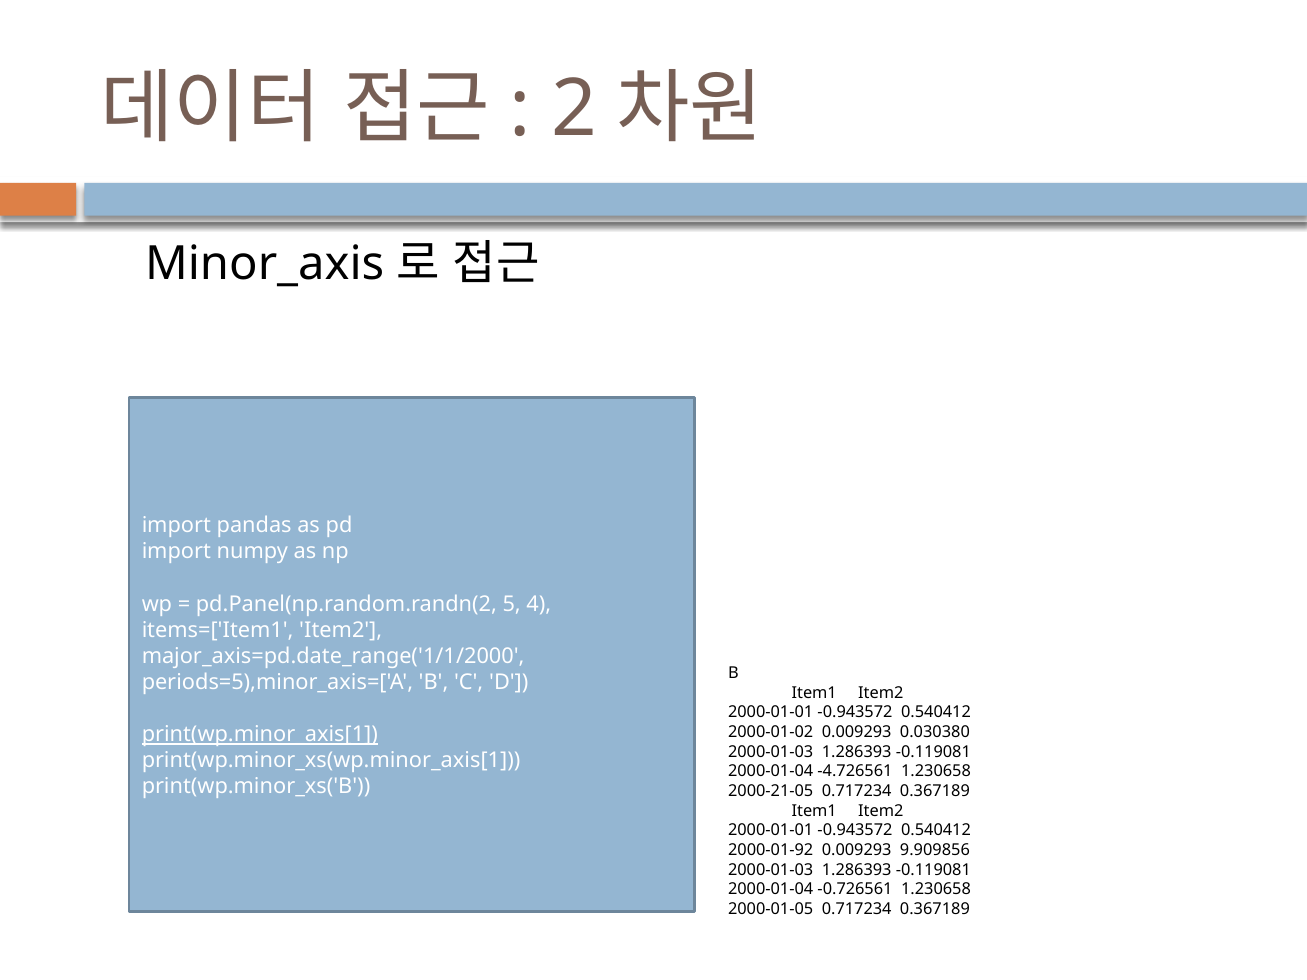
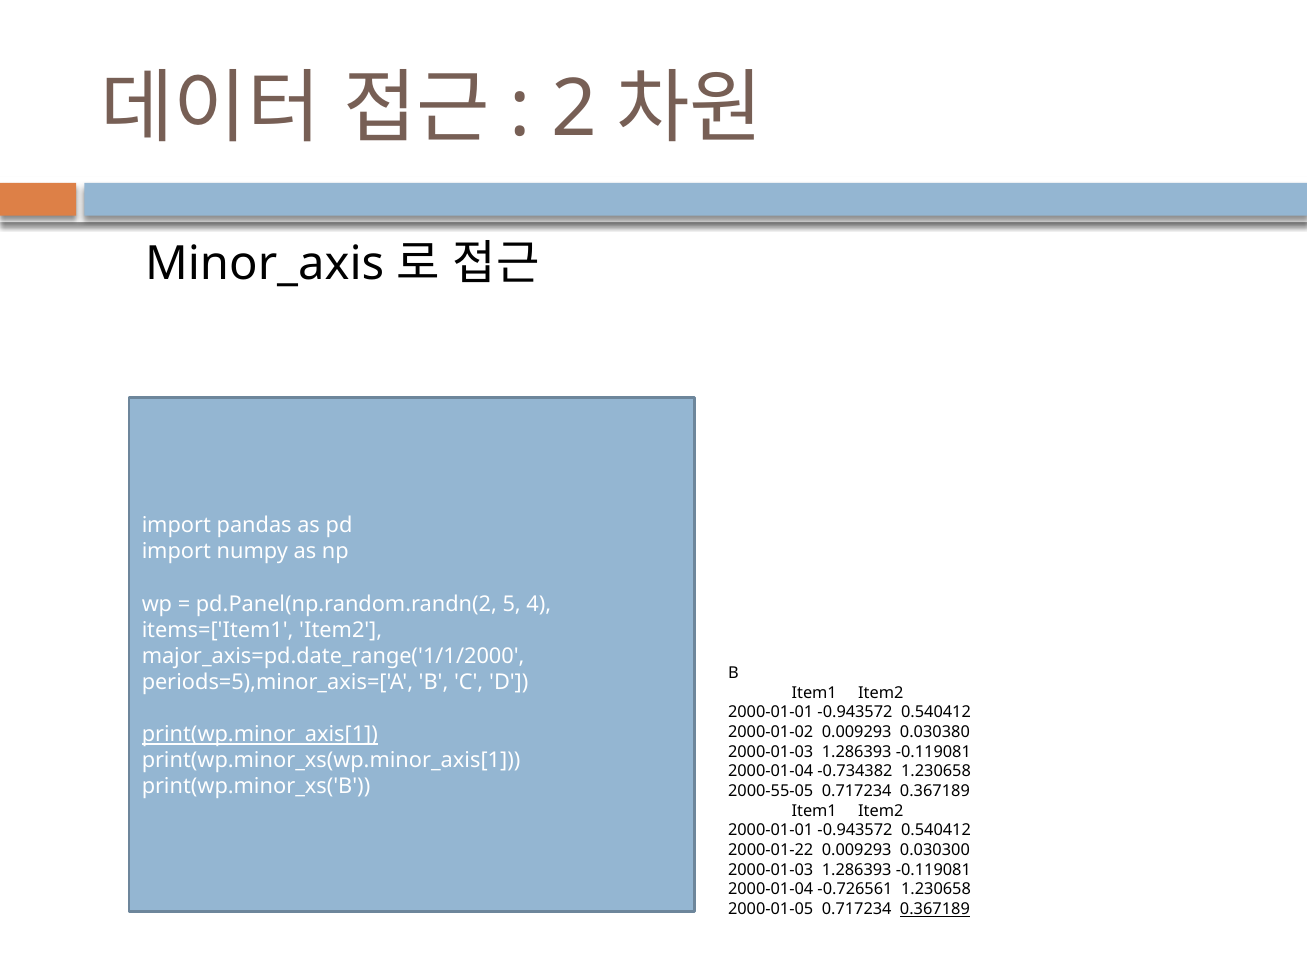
-4.726561: -4.726561 -> -0.734382
2000-21-05: 2000-21-05 -> 2000-55-05
2000-01-92: 2000-01-92 -> 2000-01-22
9.909856: 9.909856 -> 0.030300
0.367189 at (935, 909) underline: none -> present
